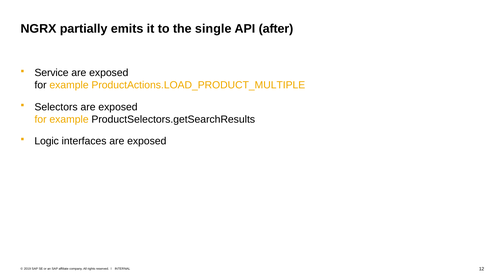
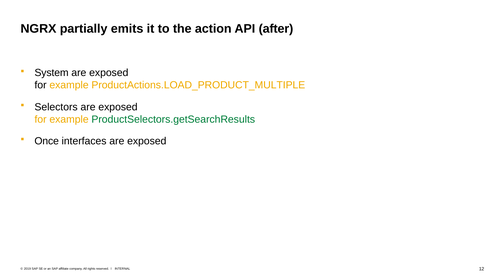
single: single -> action
Service: Service -> System
ProductSelectors.getSearchResults colour: black -> green
Logic: Logic -> Once
